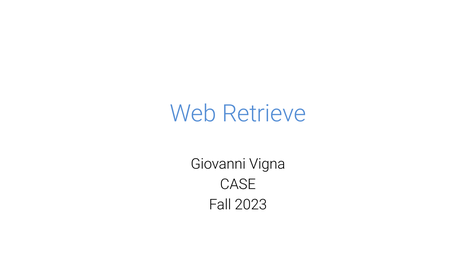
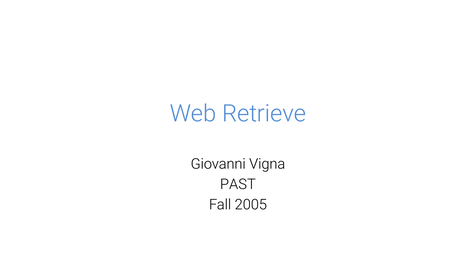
CASE: CASE -> PAST
2023: 2023 -> 2005
